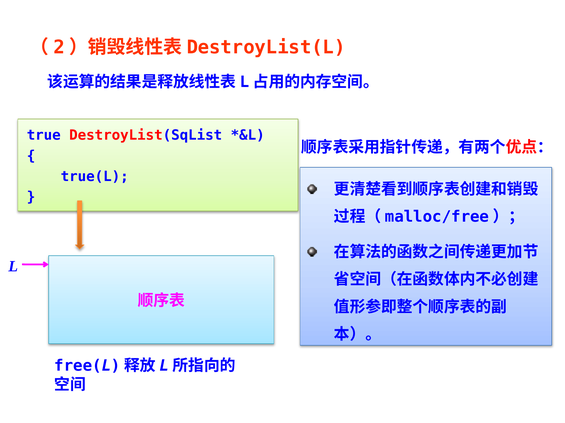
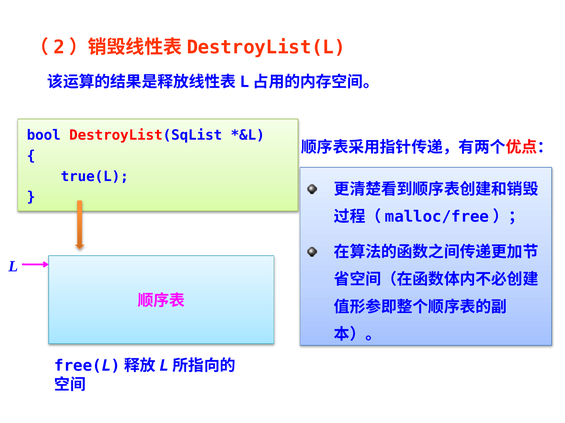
true: true -> bool
